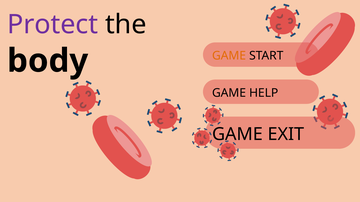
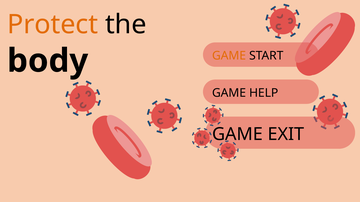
Protect colour: purple -> orange
